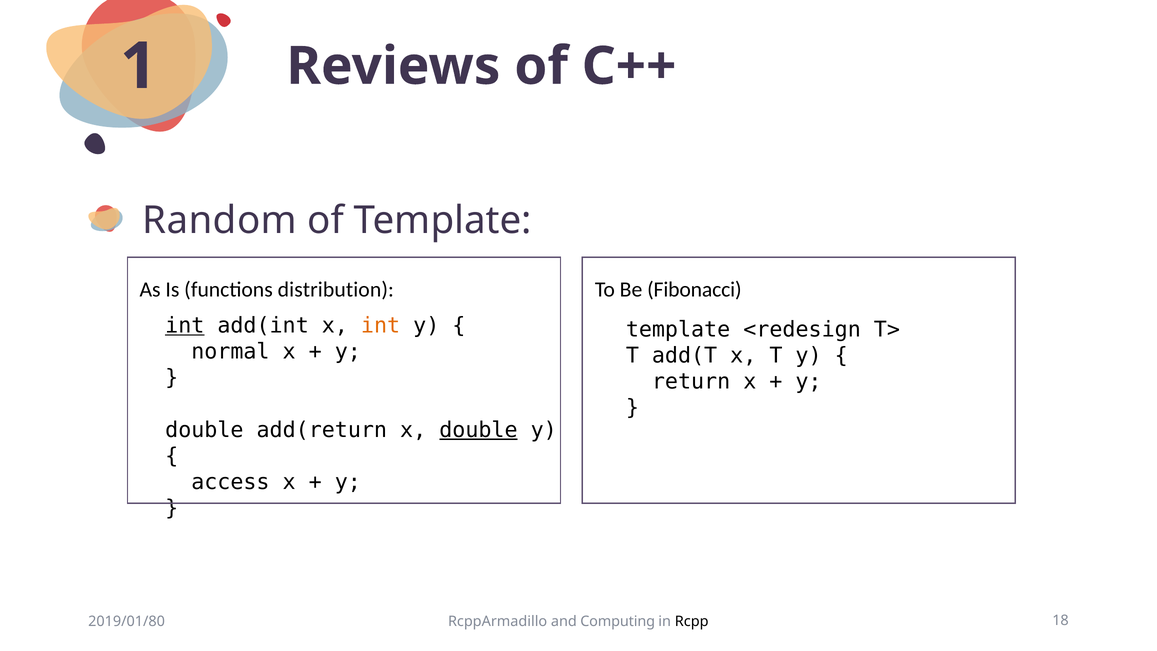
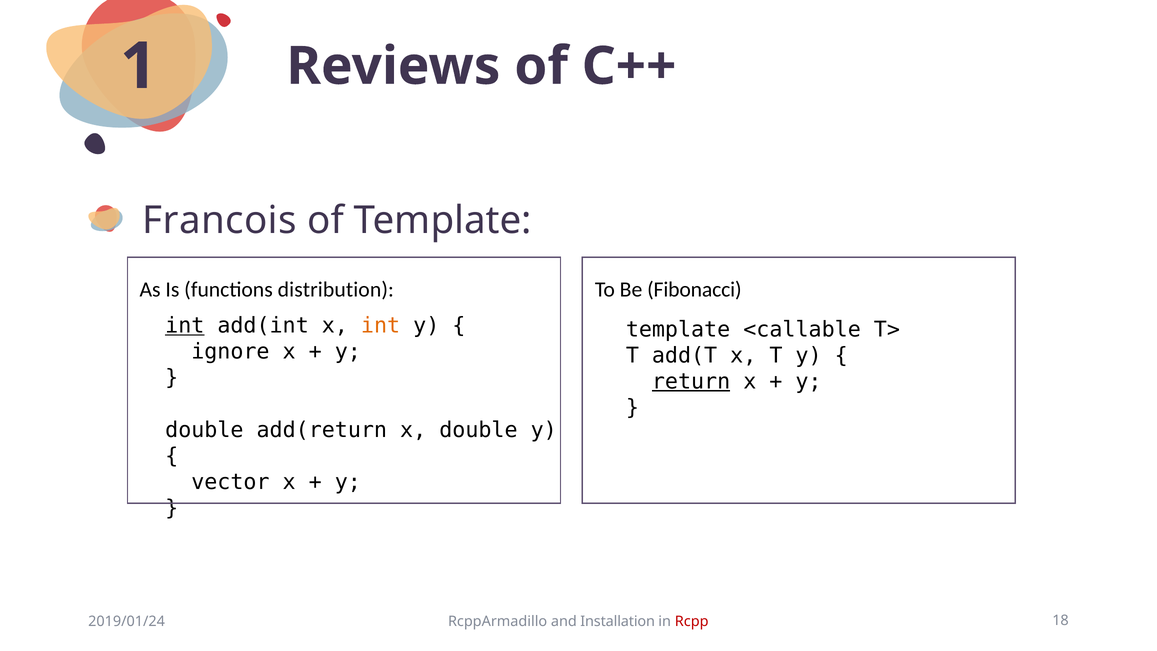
Random: Random -> Francois
<redesign: <redesign -> <callable
normal: normal -> ignore
return underline: none -> present
double at (478, 430) underline: present -> none
access: access -> vector
2019/01/80: 2019/01/80 -> 2019/01/24
Computing: Computing -> Installation
Rcpp colour: black -> red
